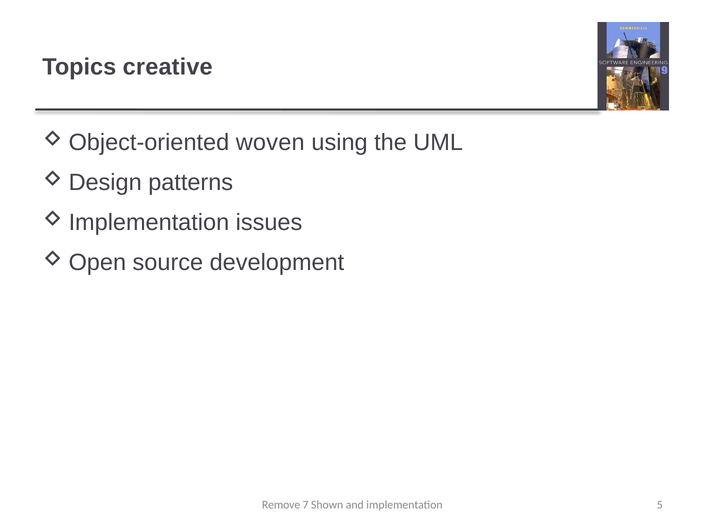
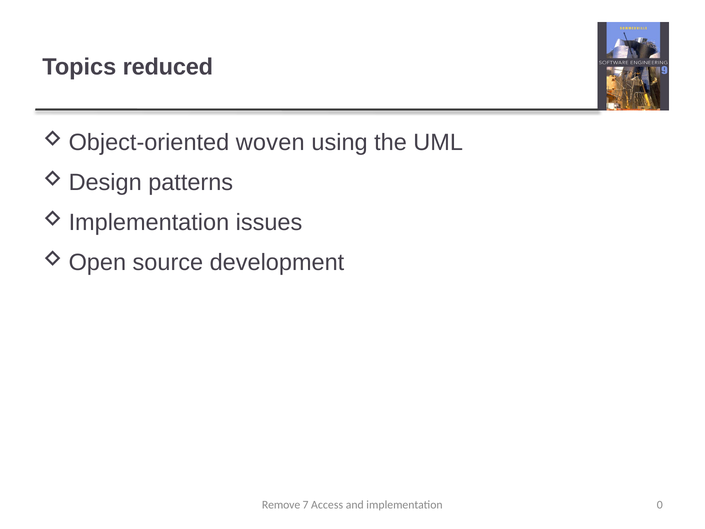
creative: creative -> reduced
Shown: Shown -> Access
5: 5 -> 0
